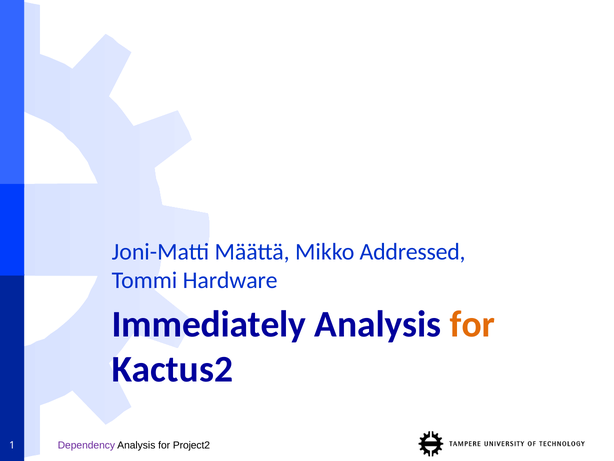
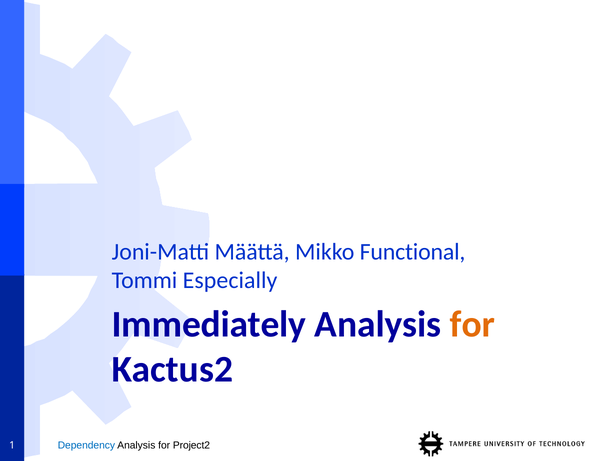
Addressed: Addressed -> Functional
Hardware: Hardware -> Especially
Dependency colour: purple -> blue
